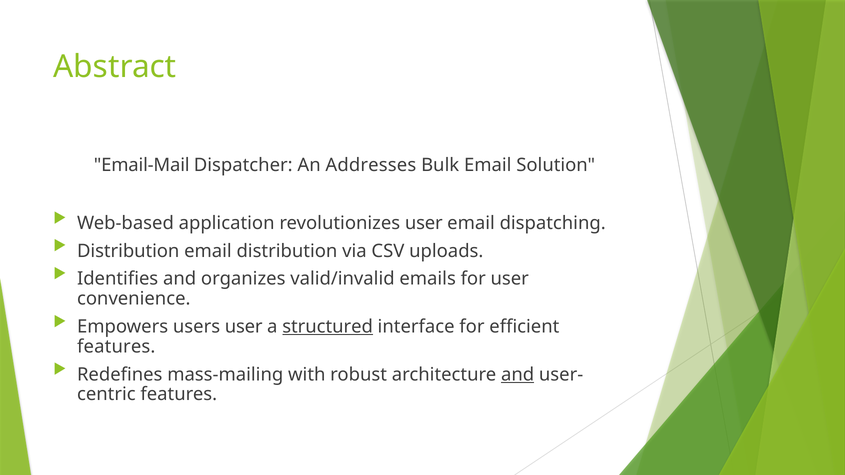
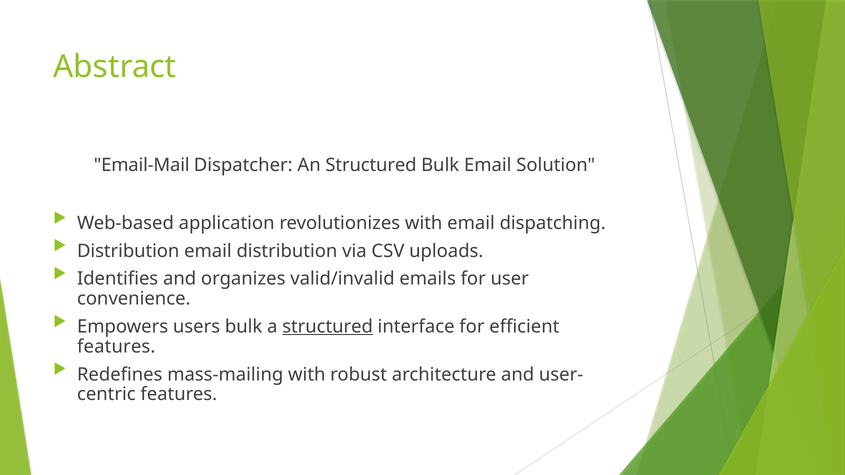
An Addresses: Addresses -> Structured
revolutionizes user: user -> with
users user: user -> bulk
and at (518, 375) underline: present -> none
